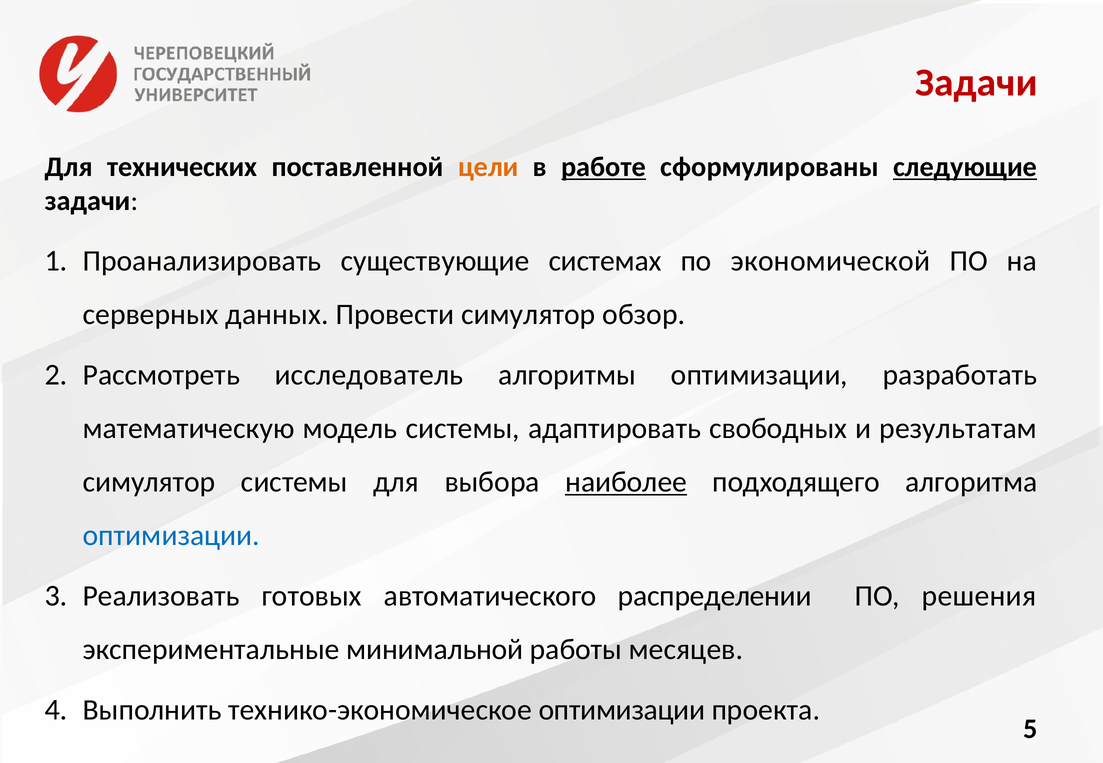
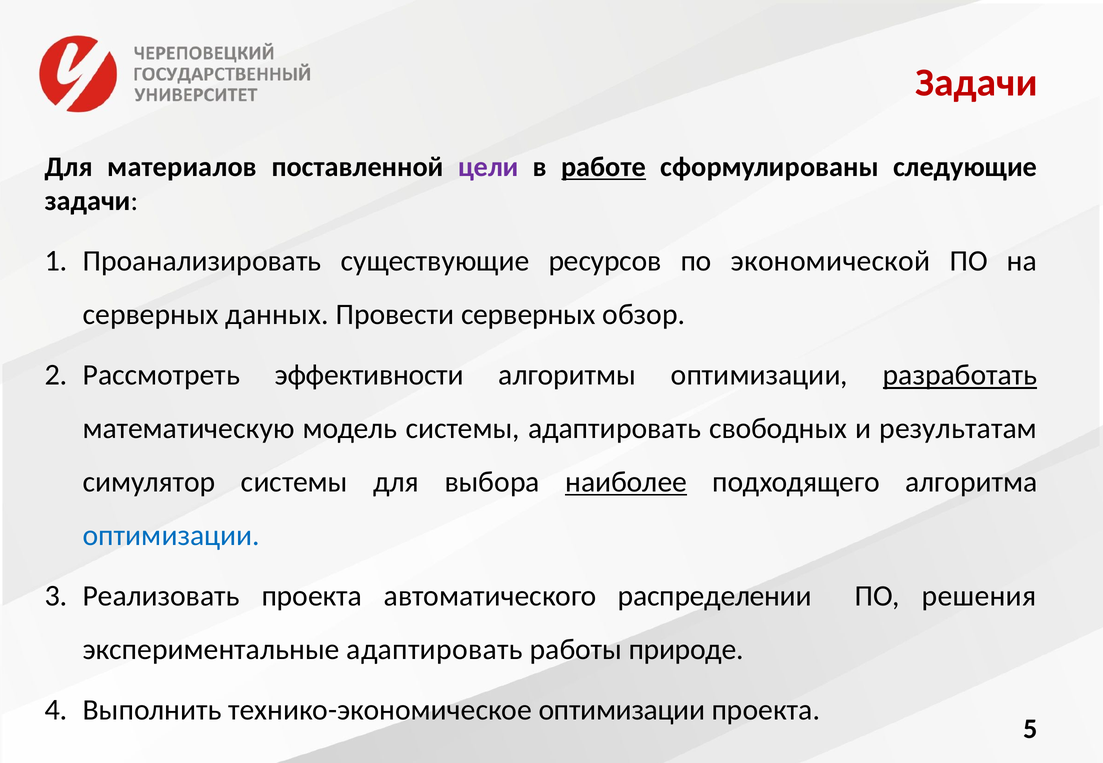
технических: технических -> материалов
цели colour: orange -> purple
следующие underline: present -> none
системах: системах -> ресурсов
Провести симулятор: симулятор -> серверных
исследователь: исследователь -> эффективности
разработать underline: none -> present
Реализовать готовых: готовых -> проекта
экспериментальные минимальной: минимальной -> адаптировать
месяцев: месяцев -> природе
